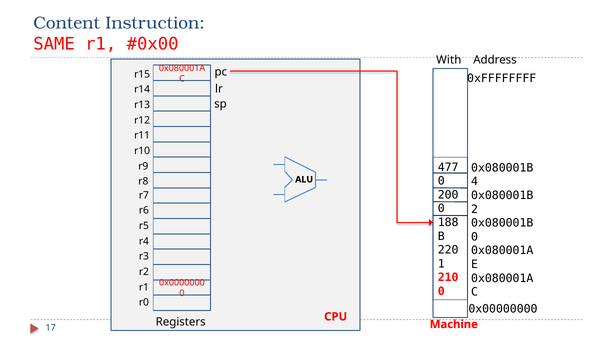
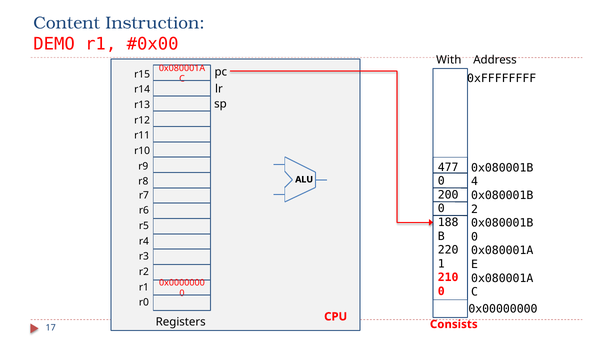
SAME: SAME -> DEMO
Machine: Machine -> Consists
